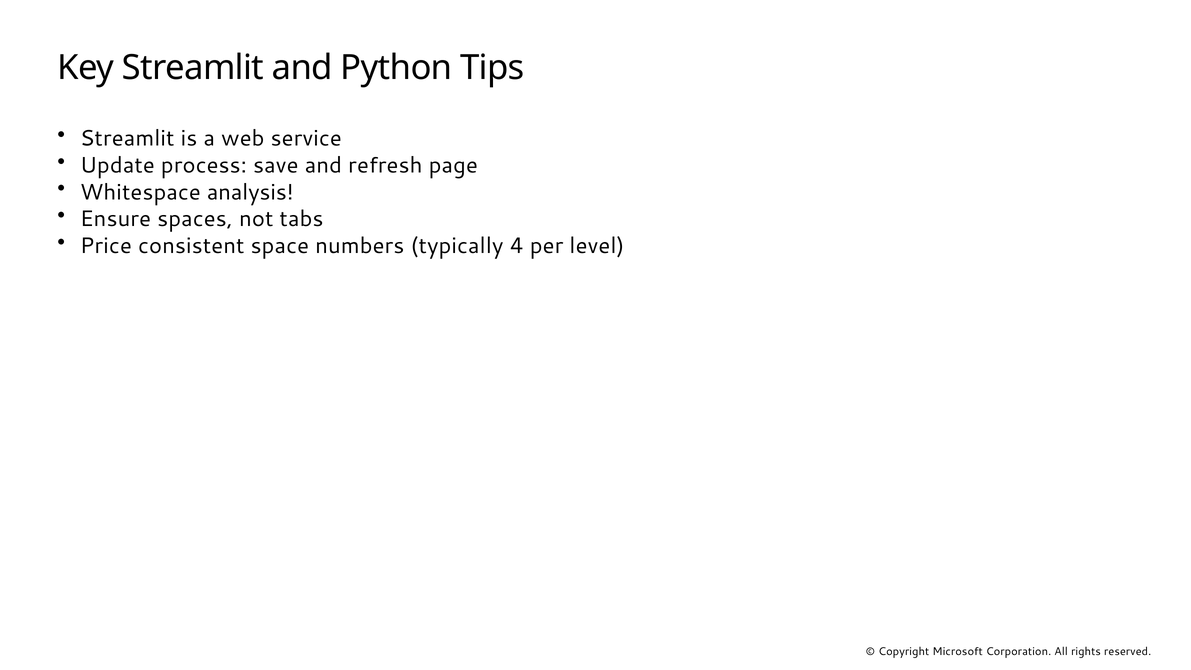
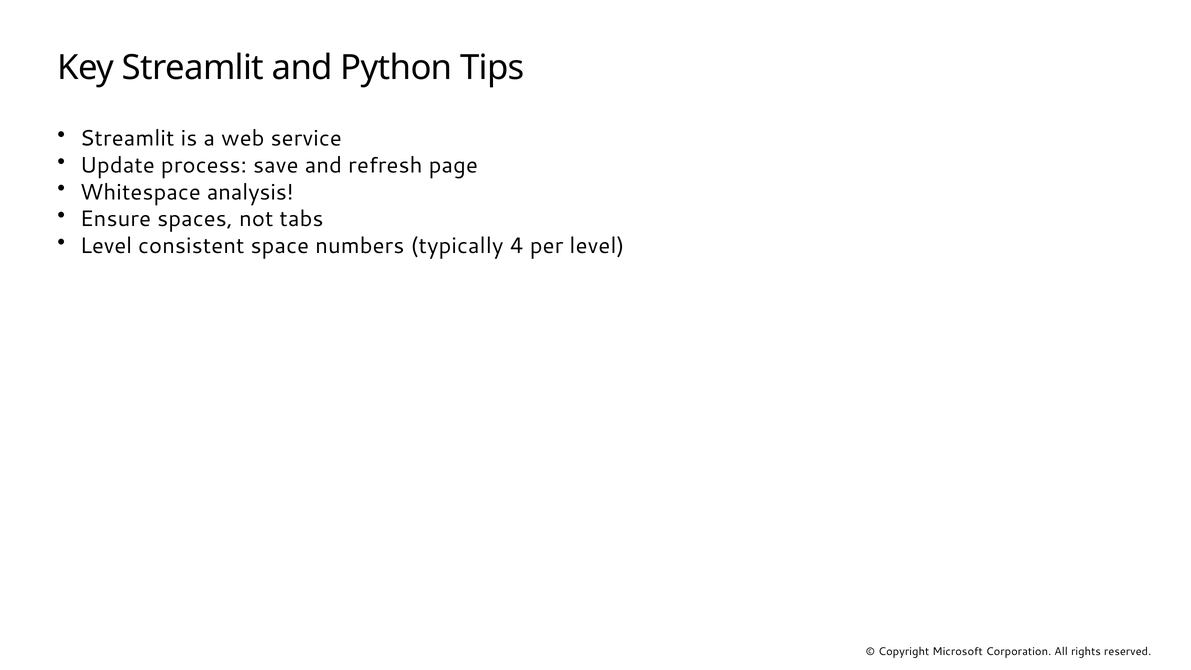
Price at (106, 246): Price -> Level
